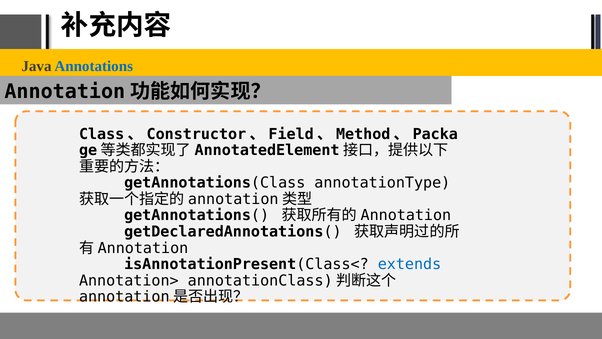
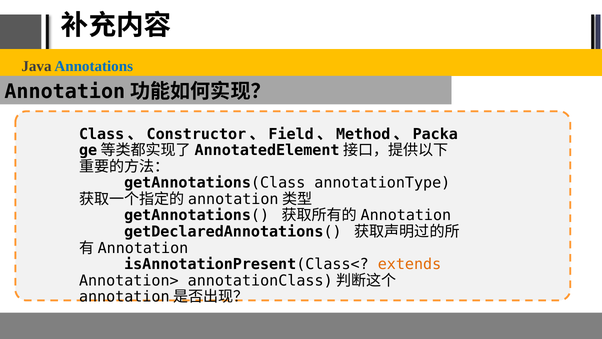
extends colour: blue -> orange
